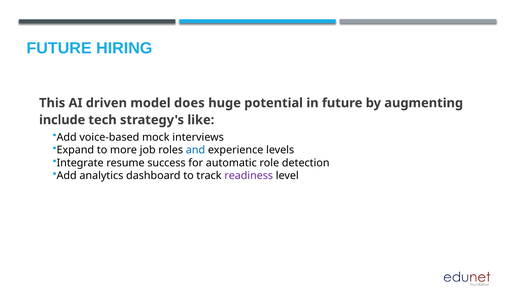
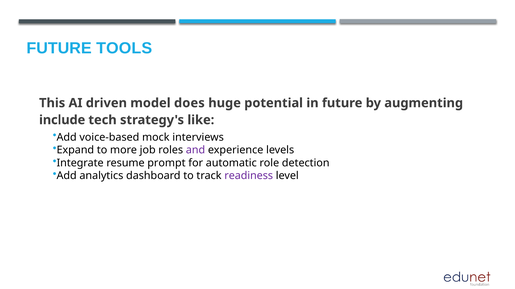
HIRING: HIRING -> TOOLS
and colour: blue -> purple
success: success -> prompt
